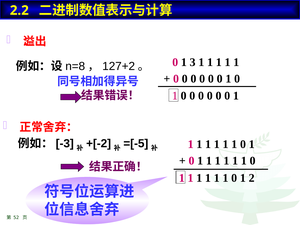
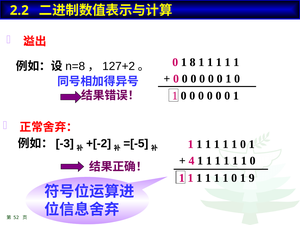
3: 3 -> 8
0 at (191, 161): 0 -> 4
2: 2 -> 9
